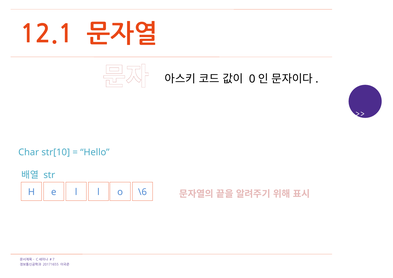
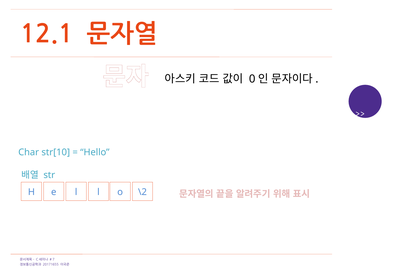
\6: \6 -> \2
